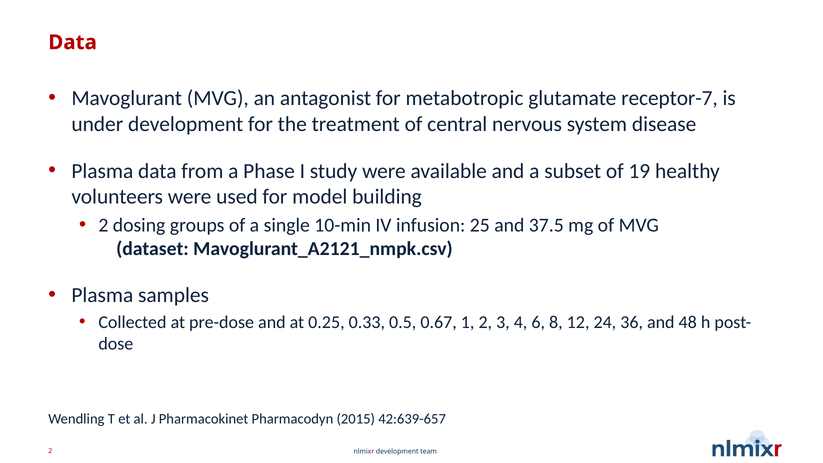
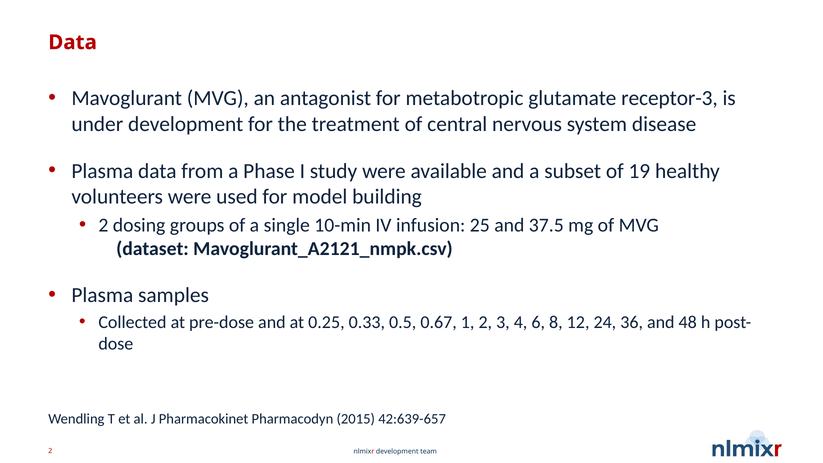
receptor-7: receptor-7 -> receptor-3
